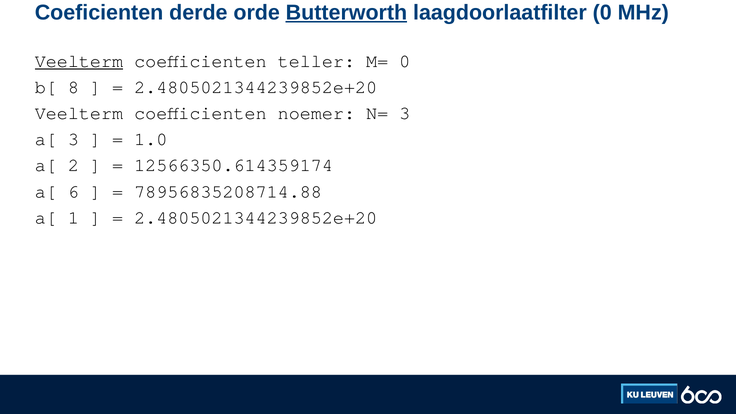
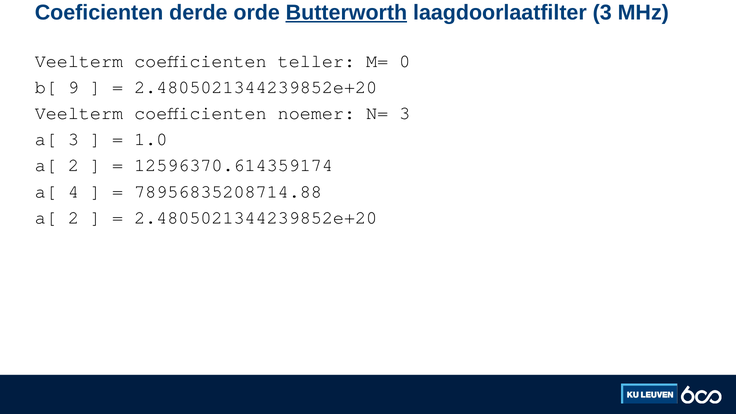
laagdoorlaatfilter 0: 0 -> 3
Veelterm at (79, 61) underline: present -> none
8: 8 -> 9
12566350.614359174: 12566350.614359174 -> 12596370.614359174
6: 6 -> 4
1 at (73, 218): 1 -> 2
